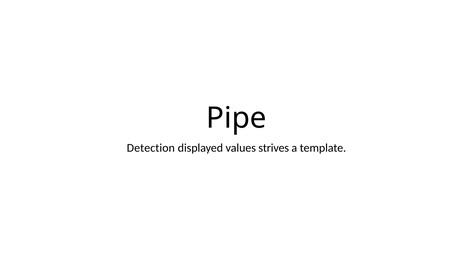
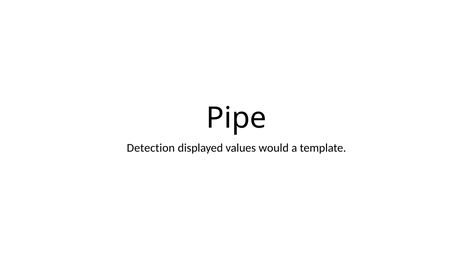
strives: strives -> would
